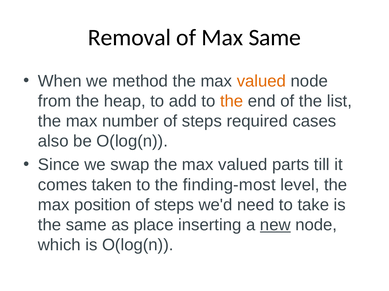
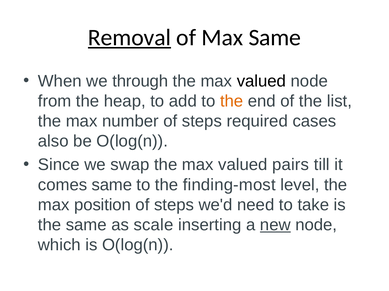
Removal underline: none -> present
method: method -> through
valued at (261, 81) colour: orange -> black
parts: parts -> pairs
comes taken: taken -> same
place: place -> scale
